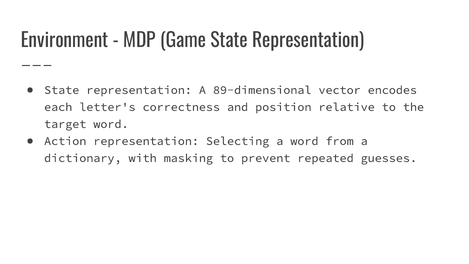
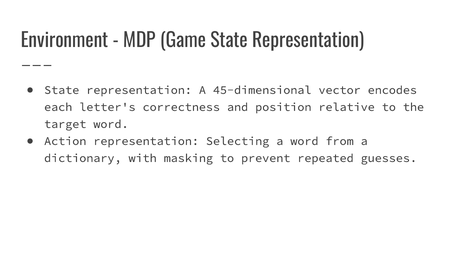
89-dimensional: 89-dimensional -> 45-dimensional
